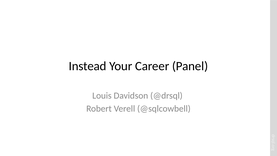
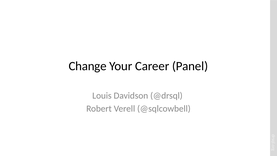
Instead: Instead -> Change
